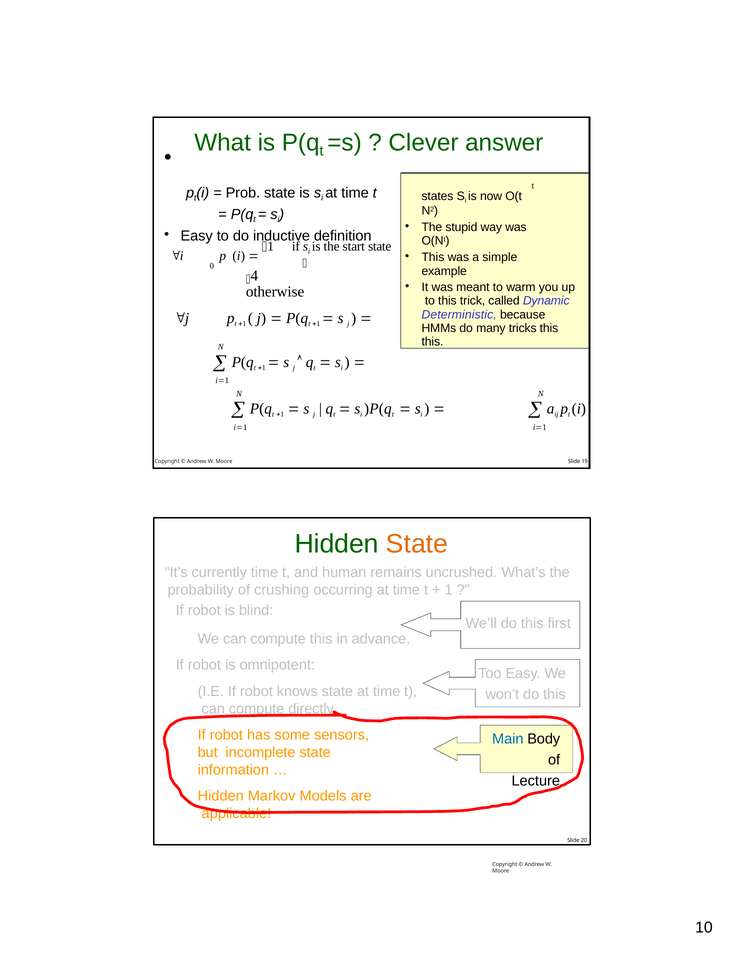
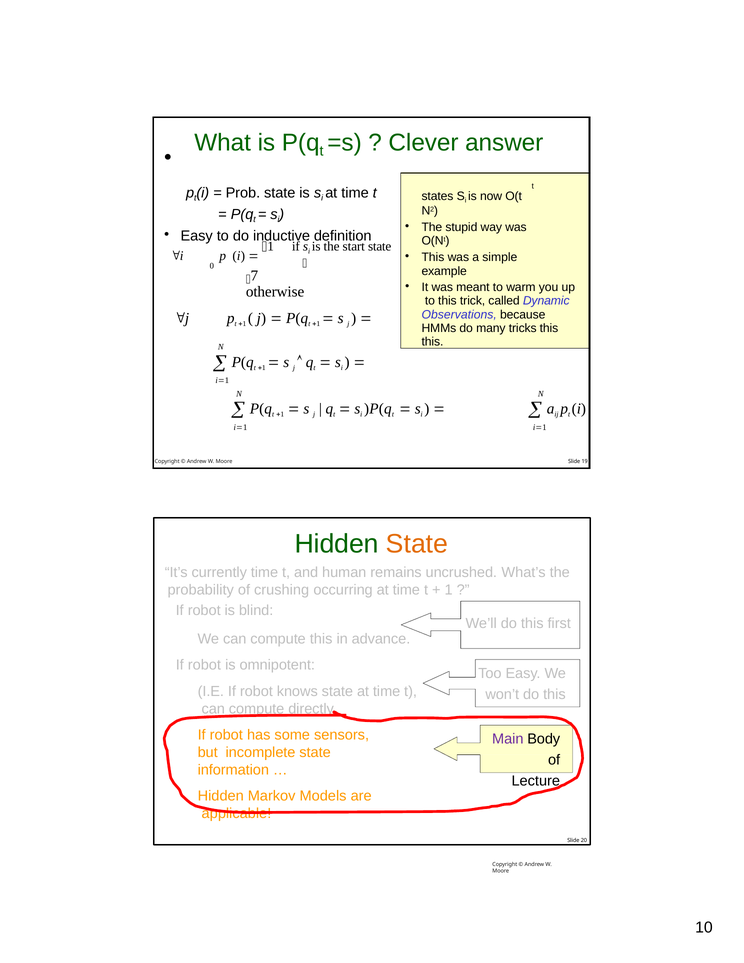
4: 4 -> 7
Deterministic: Deterministic -> Observations
Main colour: blue -> purple
